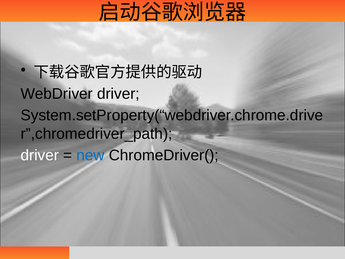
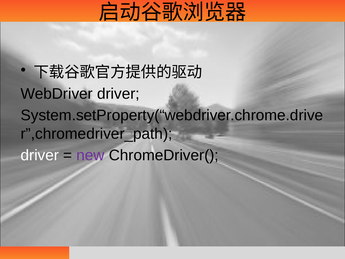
new colour: blue -> purple
